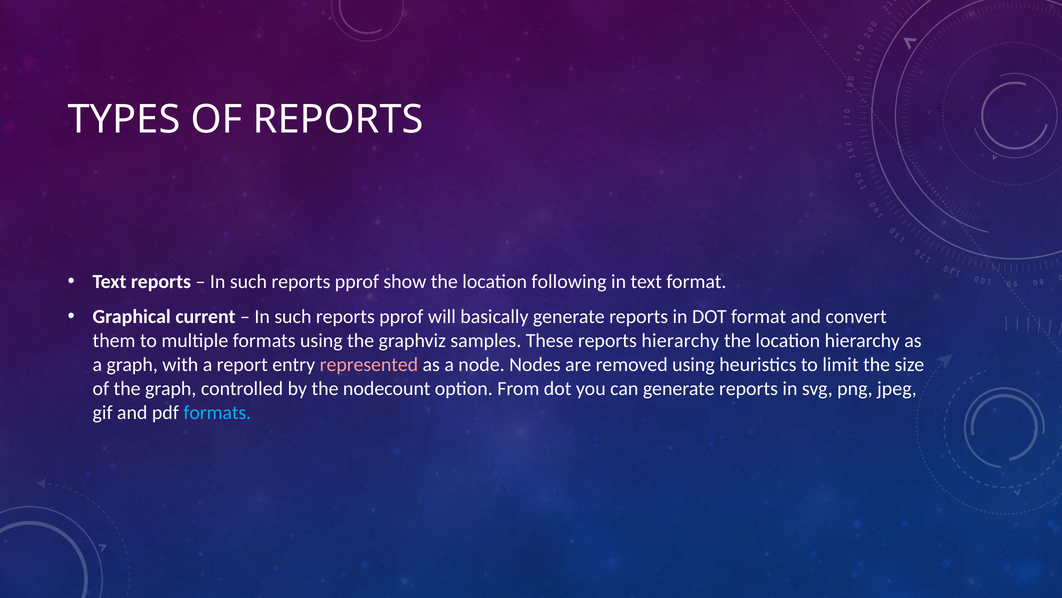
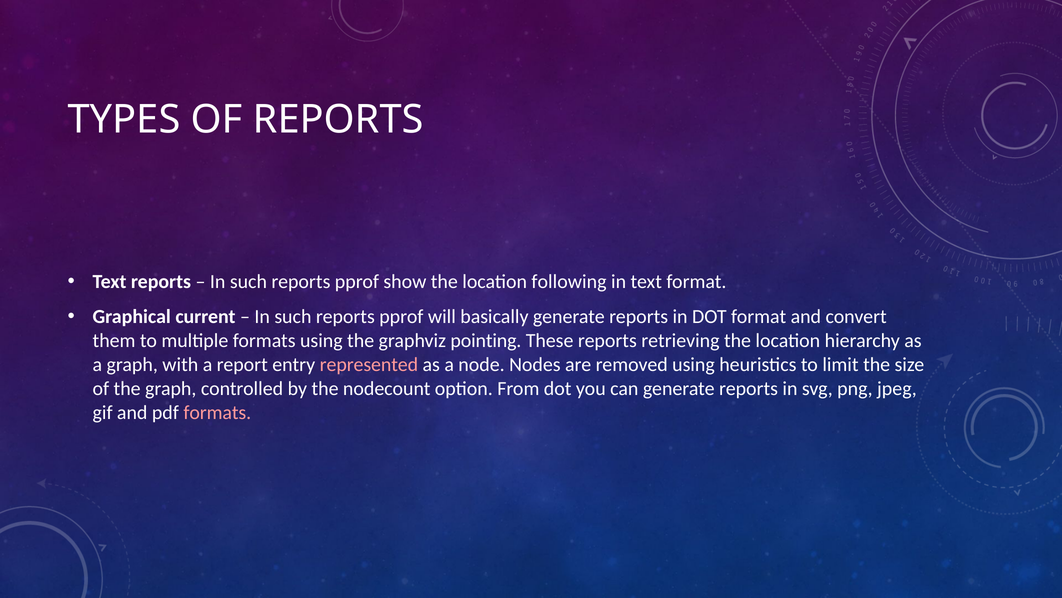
samples: samples -> pointing
reports hierarchy: hierarchy -> retrieving
formats at (217, 412) colour: light blue -> pink
